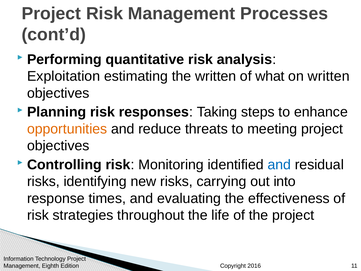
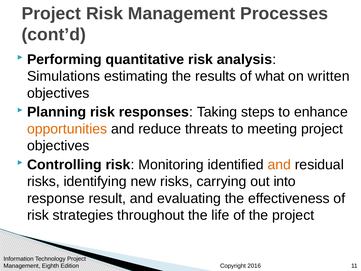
Exploitation: Exploitation -> Simulations
the written: written -> results
and at (279, 164) colour: blue -> orange
times: times -> result
